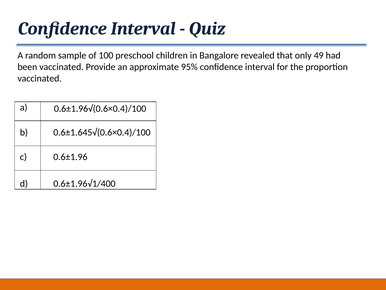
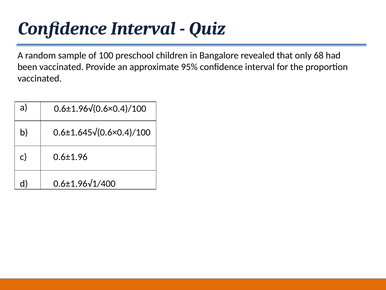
49: 49 -> 68
